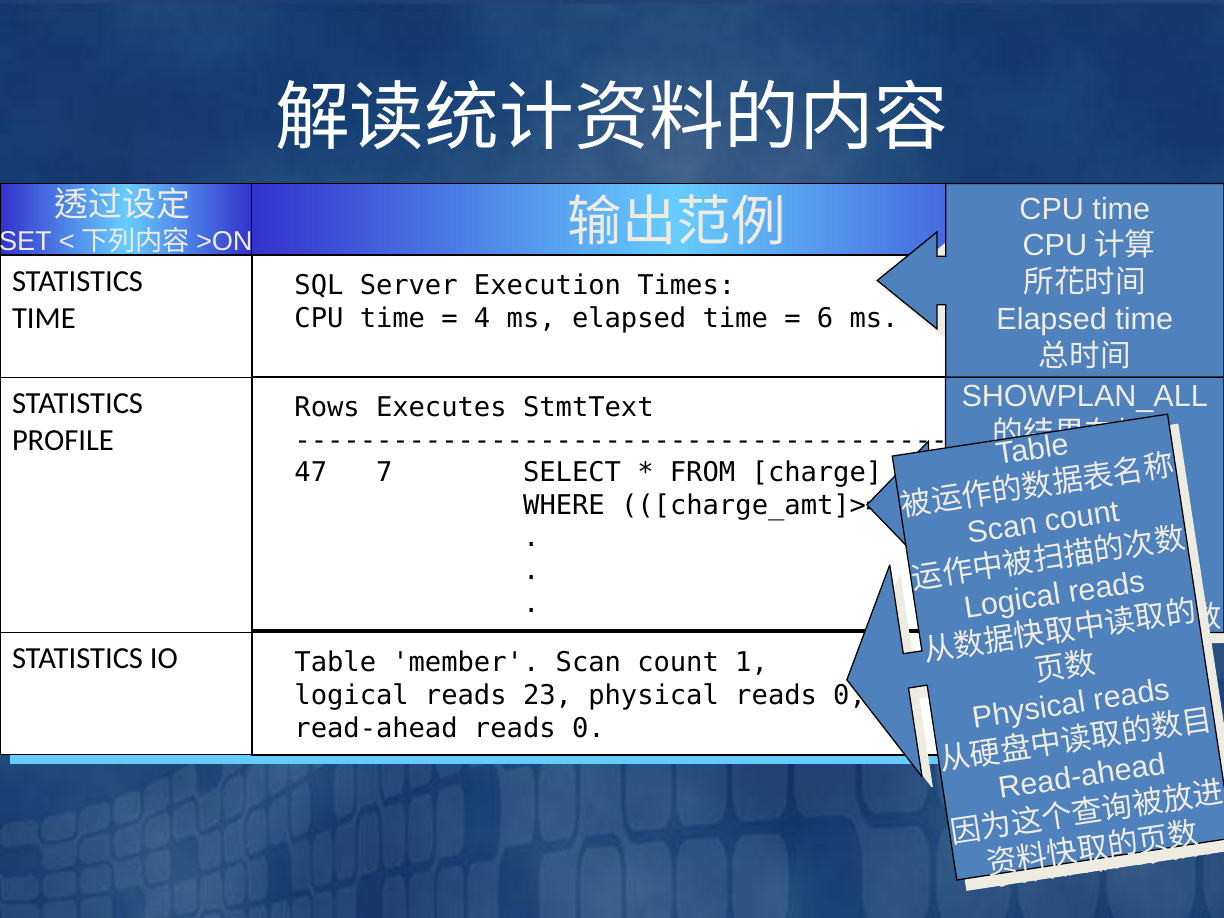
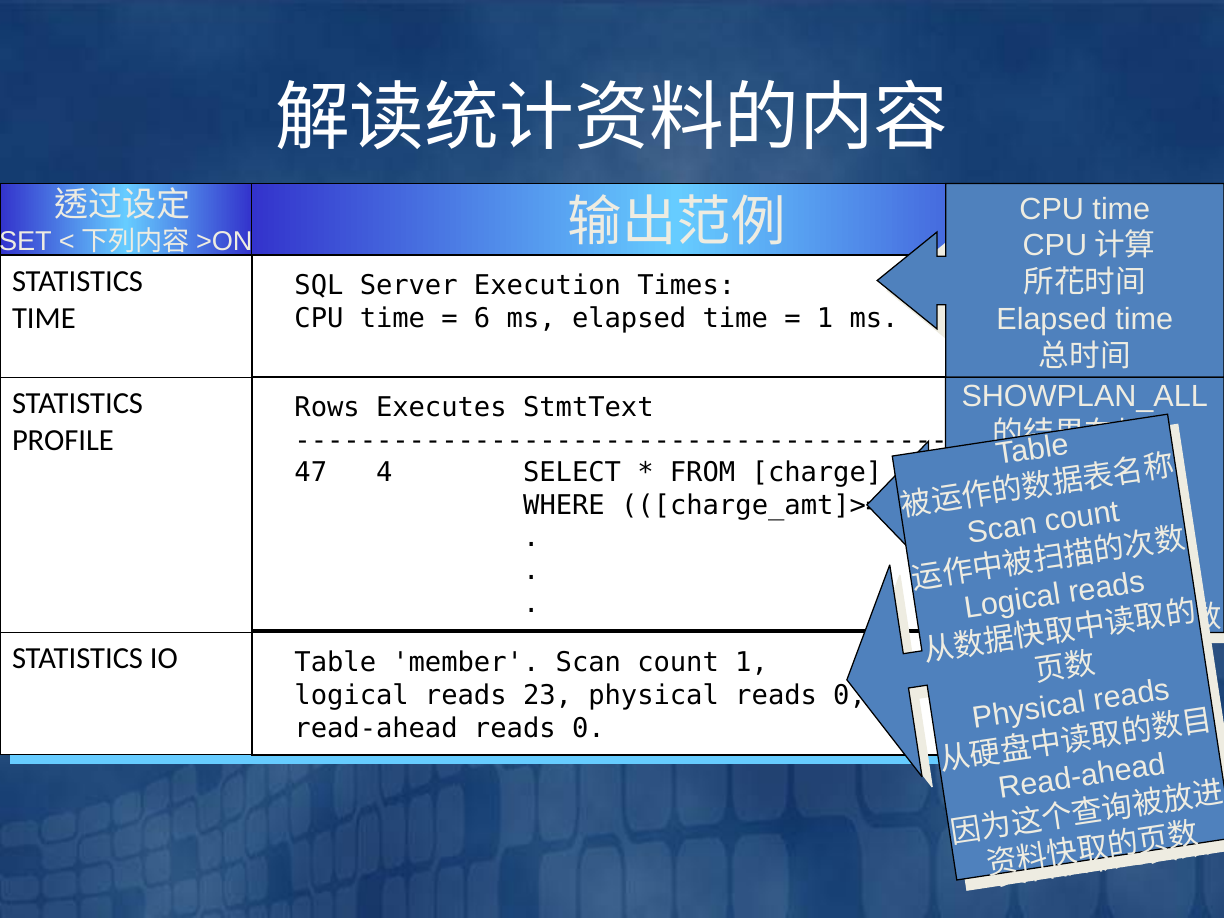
4: 4 -> 6
6 at (825, 318): 6 -> 1
7: 7 -> 4
